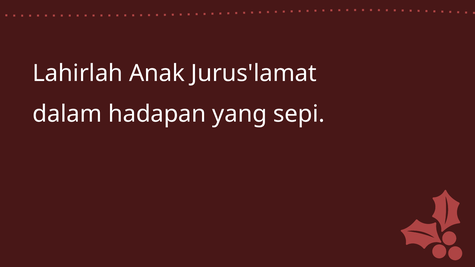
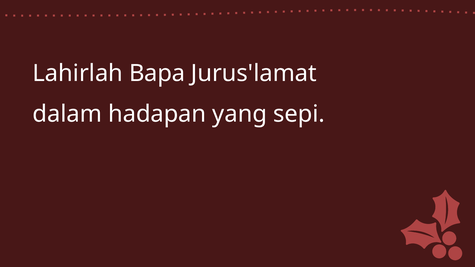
Anak: Anak -> Bapa
